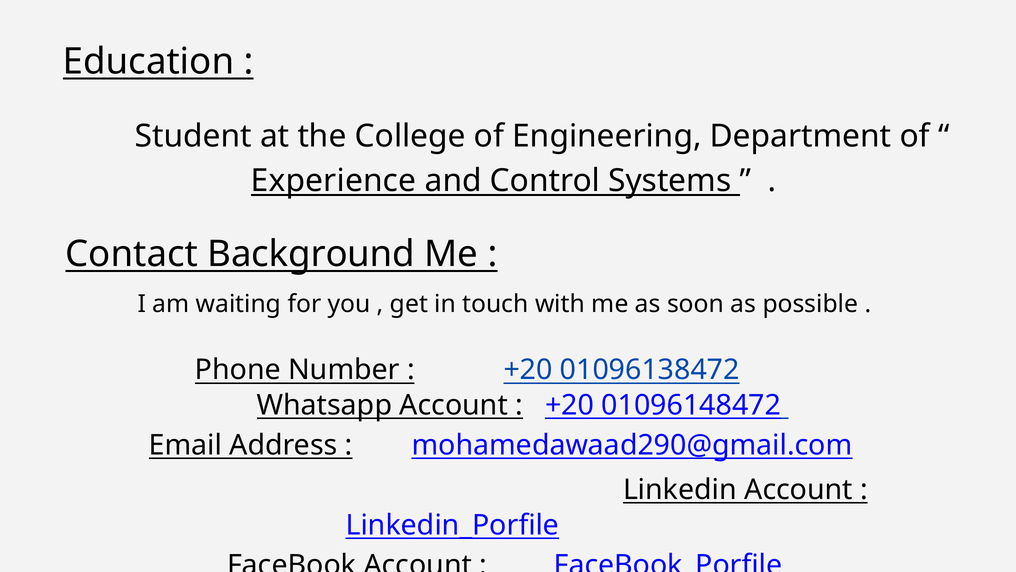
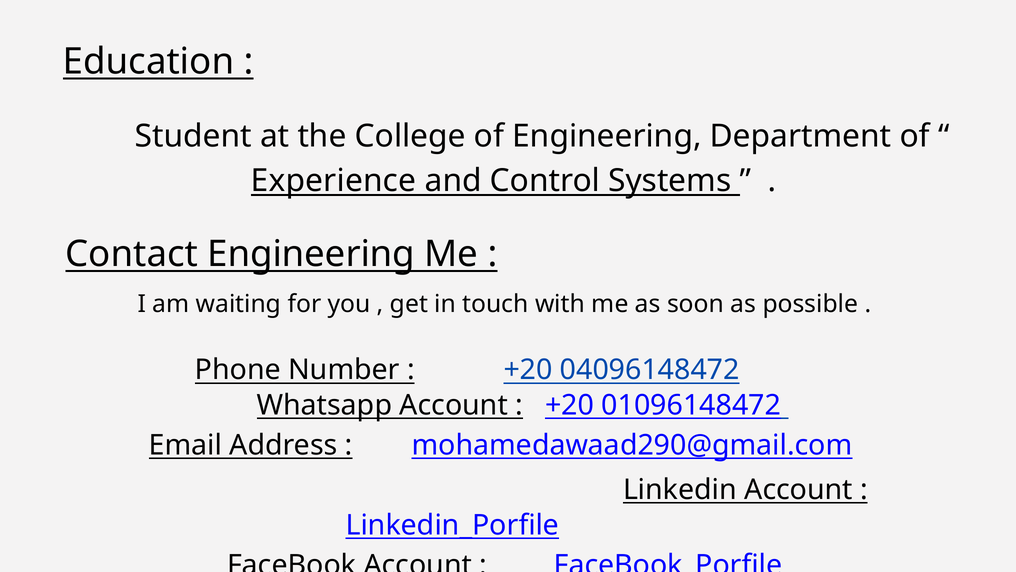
Contact Background: Background -> Engineering
01096138472: 01096138472 -> 04096148472
